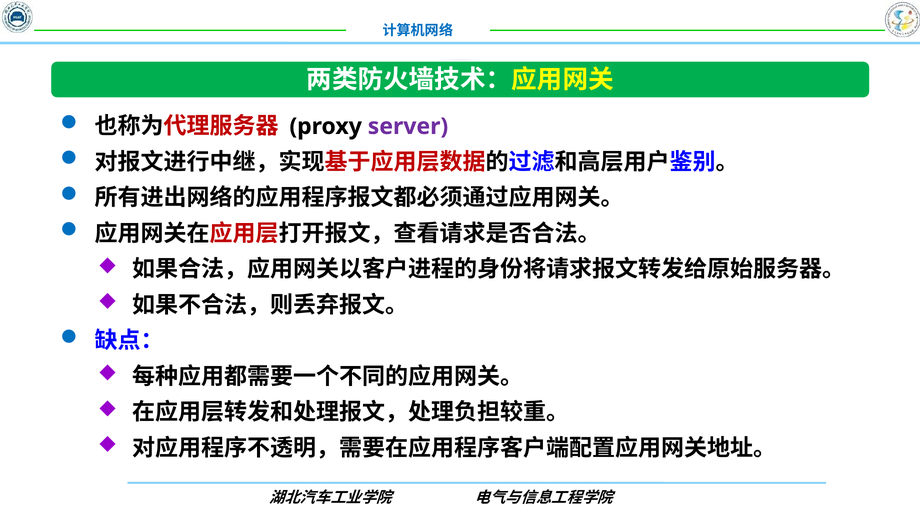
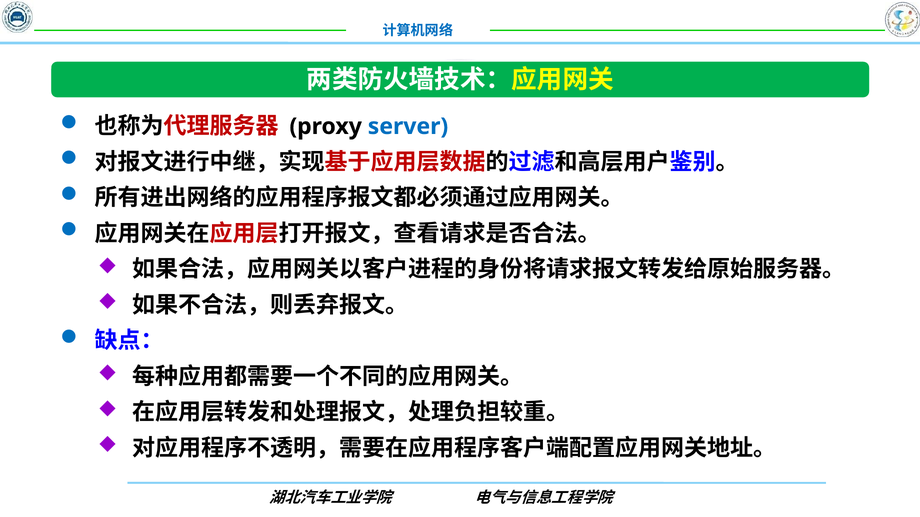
server colour: purple -> blue
